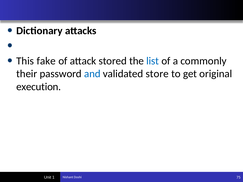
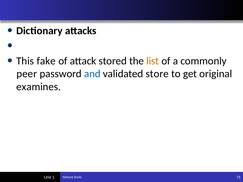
list colour: blue -> orange
their: their -> peer
execution: execution -> examines
